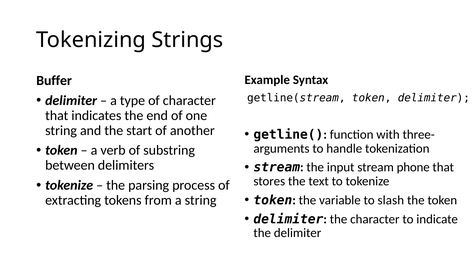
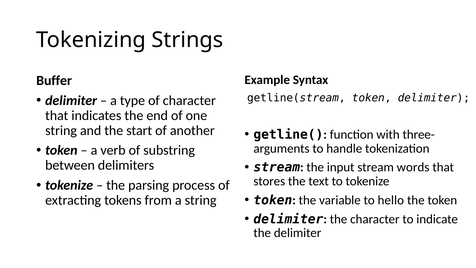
phone: phone -> words
slash: slash -> hello
